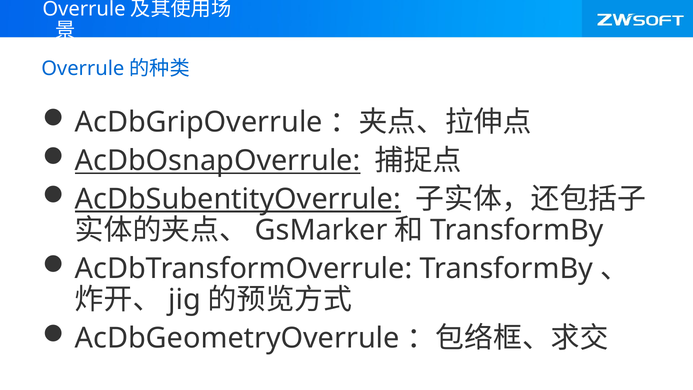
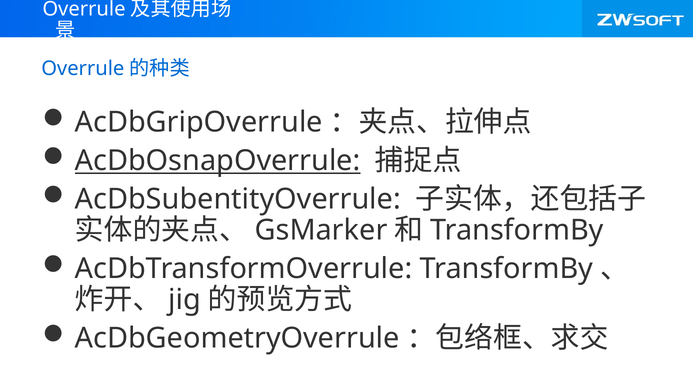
AcDbSubentityOverrule underline: present -> none
